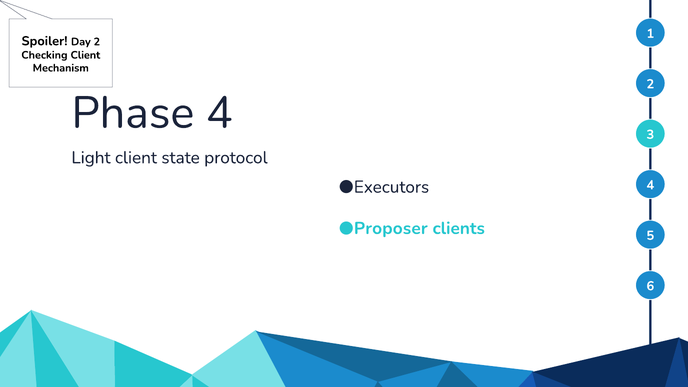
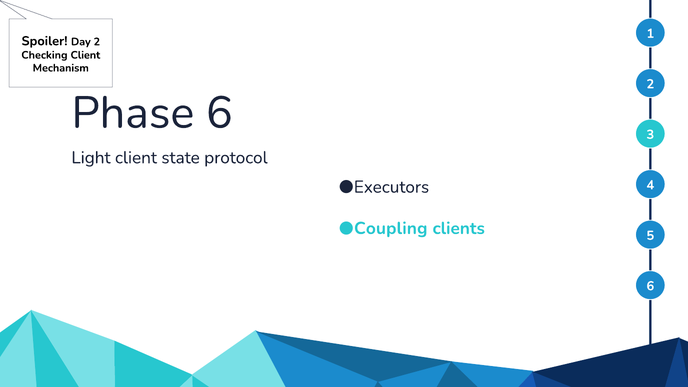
Phase 4: 4 -> 6
Proposer: Proposer -> Coupling
